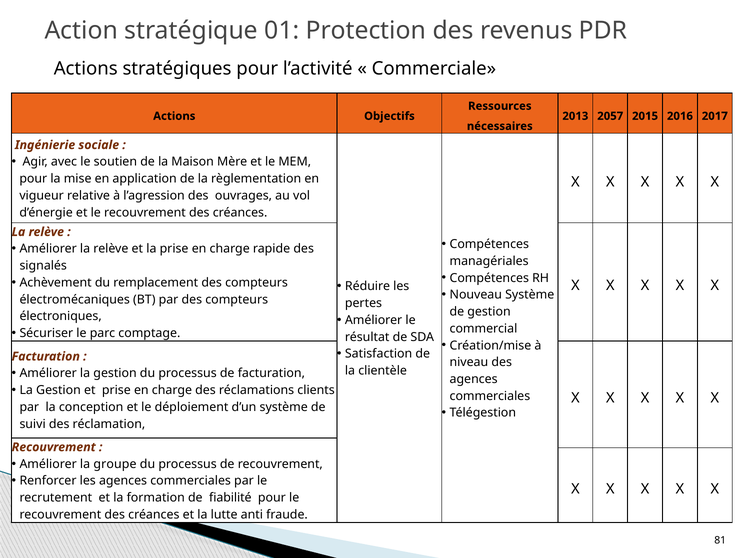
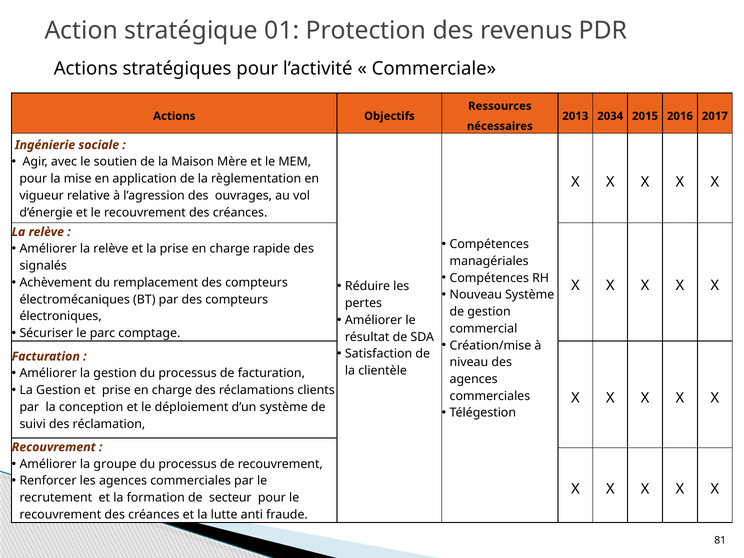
2057: 2057 -> 2034
fiabilité: fiabilité -> secteur
